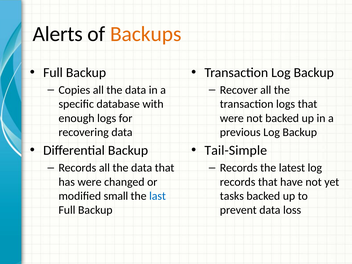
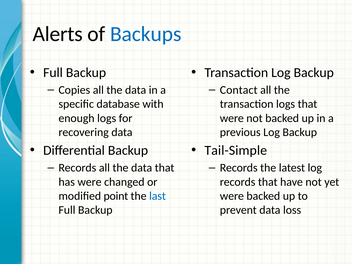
Backups colour: orange -> blue
Recover: Recover -> Contact
small: small -> point
tasks at (232, 196): tasks -> were
